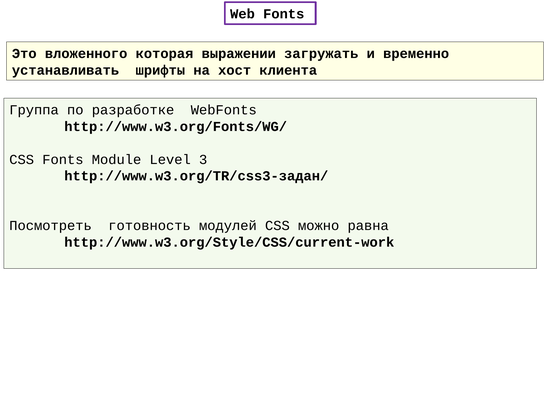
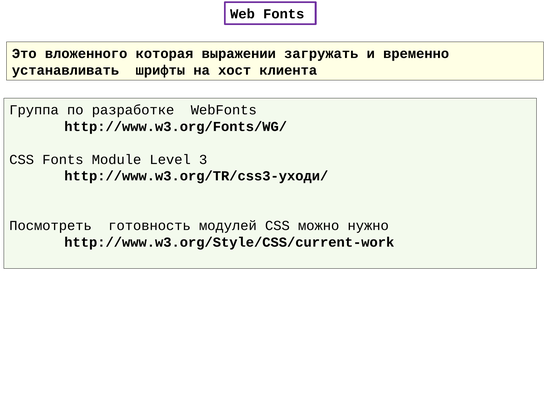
http://www.w3.org/TR/css3-задан/: http://www.w3.org/TR/css3-задан/ -> http://www.w3.org/TR/css3-уходи/
равна: равна -> нужно
